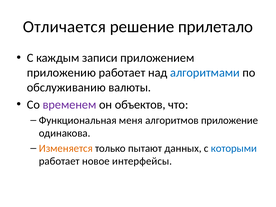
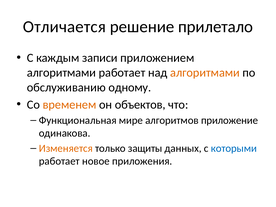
приложению at (61, 73): приложению -> алгоритмами
алгоритмами at (205, 73) colour: blue -> orange
валюты: валюты -> одному
временем colour: purple -> orange
меня: меня -> мире
пытают: пытают -> защиты
интерфейсы: интерфейсы -> приложения
